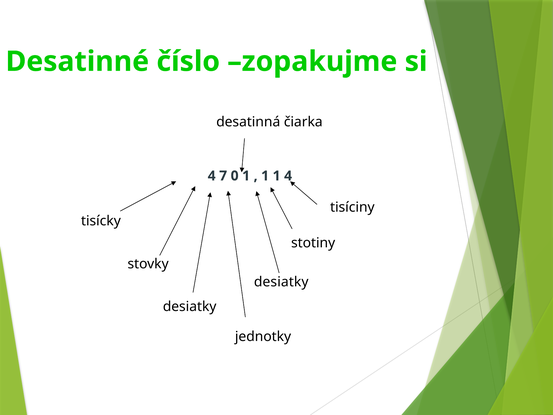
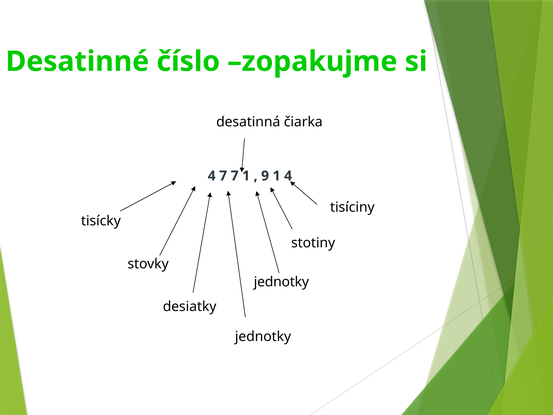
7 0: 0 -> 7
1 at (265, 176): 1 -> 9
desiatky at (281, 282): desiatky -> jednotky
